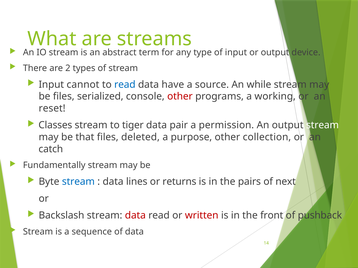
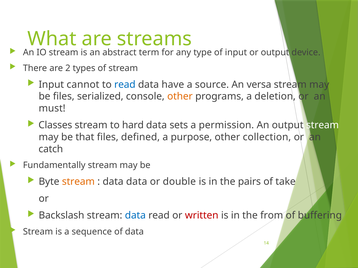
while: while -> versa
other at (180, 97) colour: red -> orange
working: working -> deletion
reset: reset -> must
tiger: tiger -> hard
pair: pair -> sets
deleted: deleted -> defined
stream at (78, 182) colour: blue -> orange
data lines: lines -> data
returns: returns -> double
next: next -> take
data at (135, 216) colour: red -> blue
front: front -> from
pushback: pushback -> buffering
